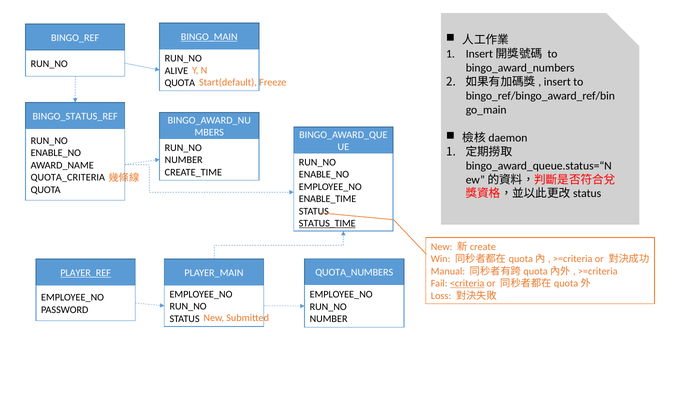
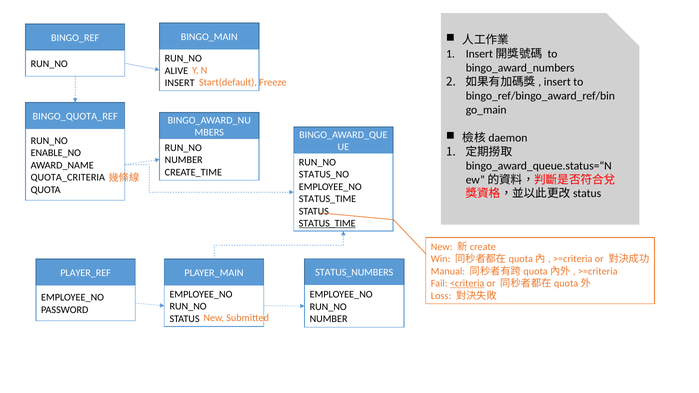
BINGO_MAIN underline: present -> none
QUOTA at (180, 83): QUOTA -> INSERT
BINGO_STATUS_REF: BINGO_STATUS_REF -> BINGO_QUOTA_REF
ENABLE_NO at (324, 175): ENABLE_NO -> STATUS_NO
ENABLE_TIME at (328, 199): ENABLE_TIME -> STATUS_TIME
QUOTA_NUMBERS: QUOTA_NUMBERS -> STATUS_NUMBERS
PLAYER_REF underline: present -> none
